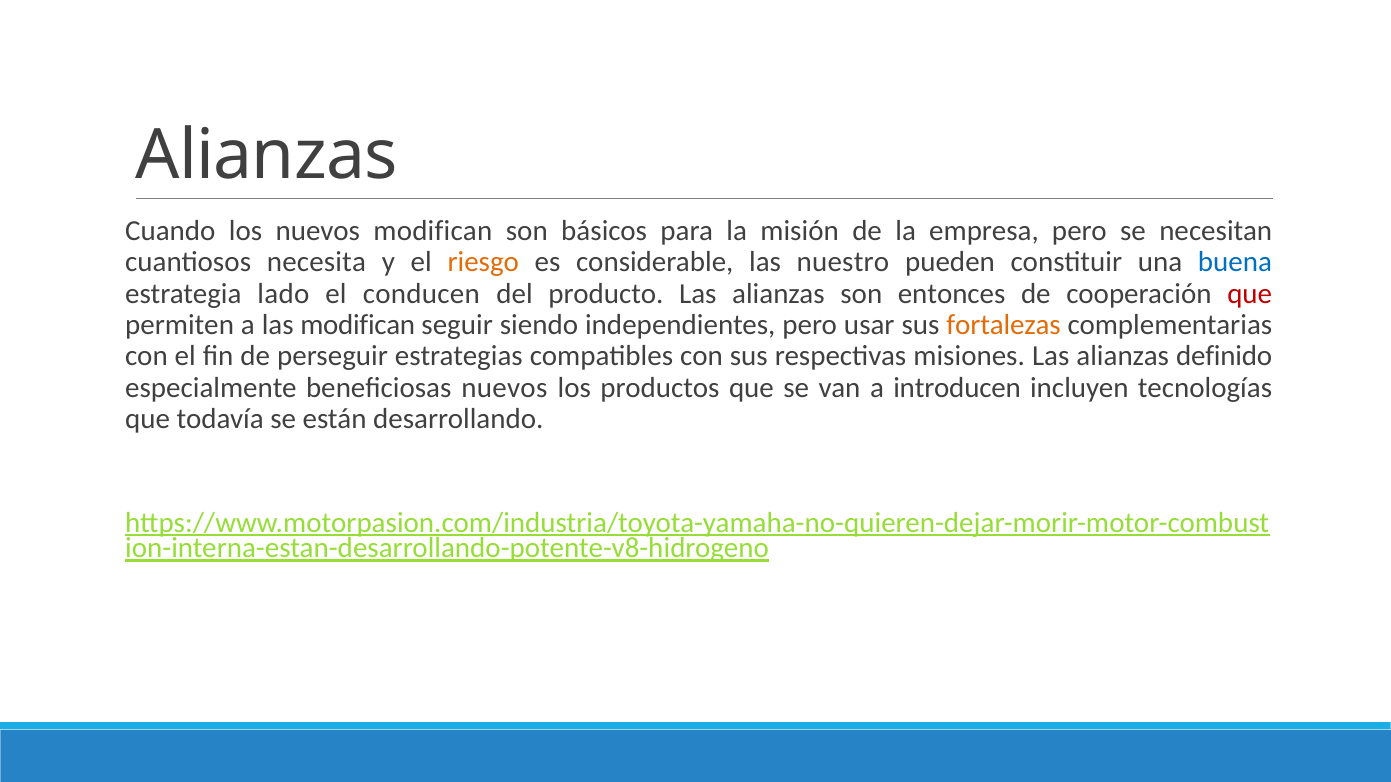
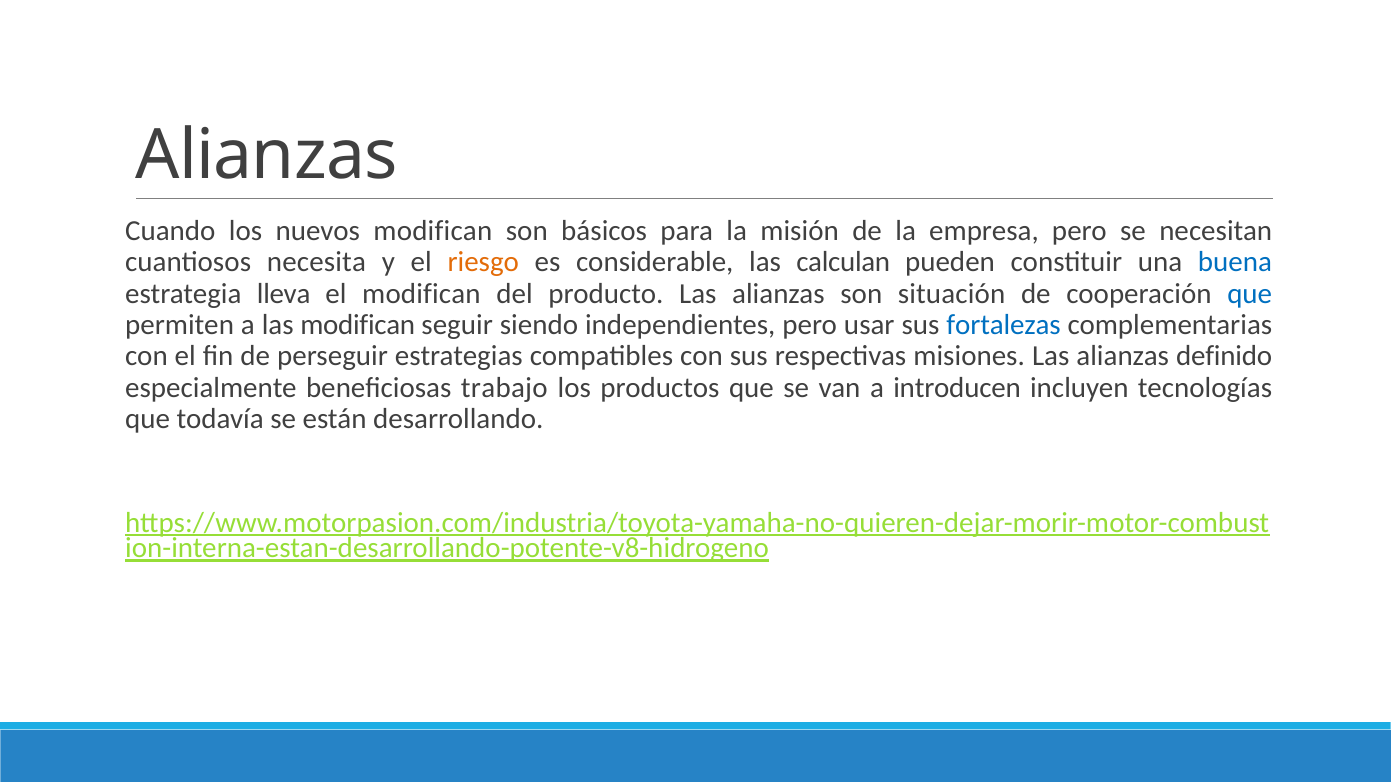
nuestro: nuestro -> calculan
lado: lado -> lleva
el conducen: conducen -> modifican
entonces: entonces -> situación
que at (1250, 294) colour: red -> blue
fortalezas colour: orange -> blue
beneficiosas nuevos: nuevos -> trabajo
